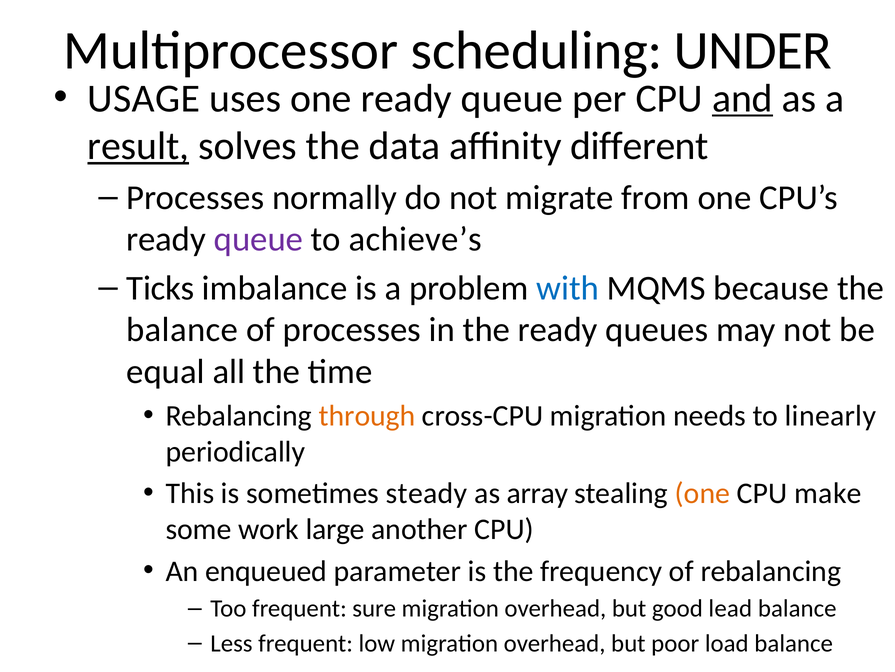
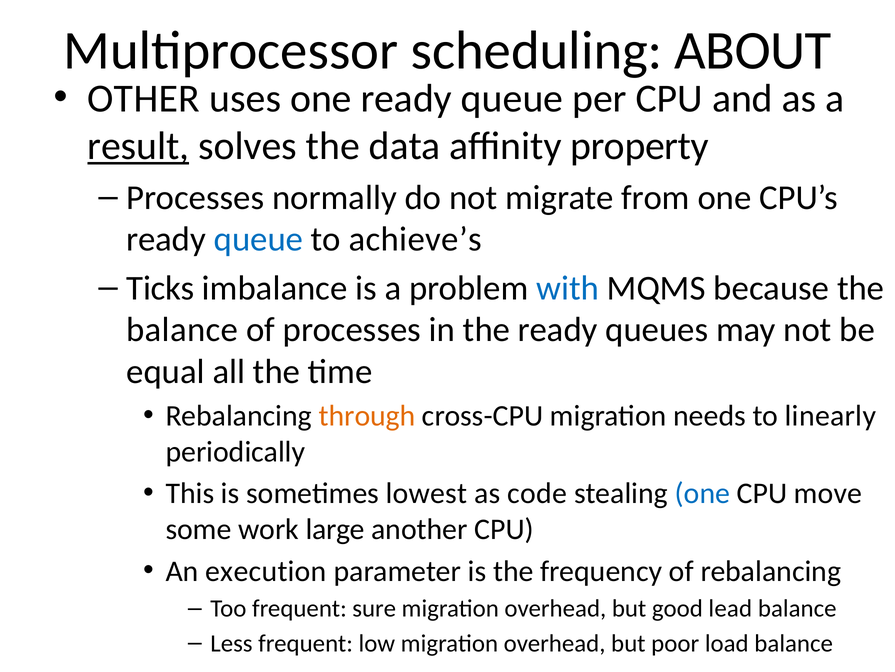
UNDER: UNDER -> ABOUT
USAGE: USAGE -> OTHER
and underline: present -> none
different: different -> property
queue at (258, 239) colour: purple -> blue
steady: steady -> lowest
array: array -> code
one at (702, 493) colour: orange -> blue
make: make -> move
enqueued: enqueued -> execution
